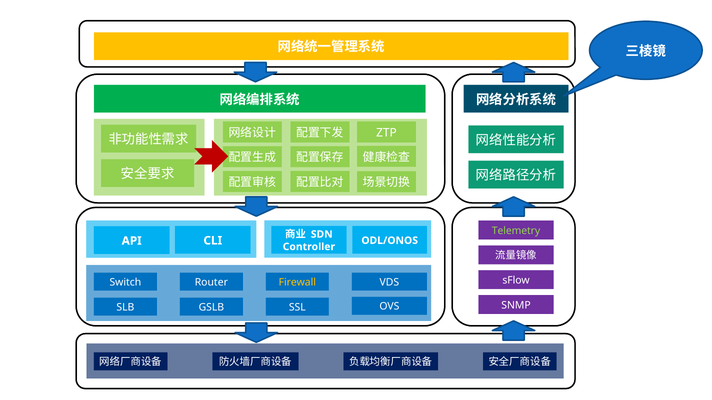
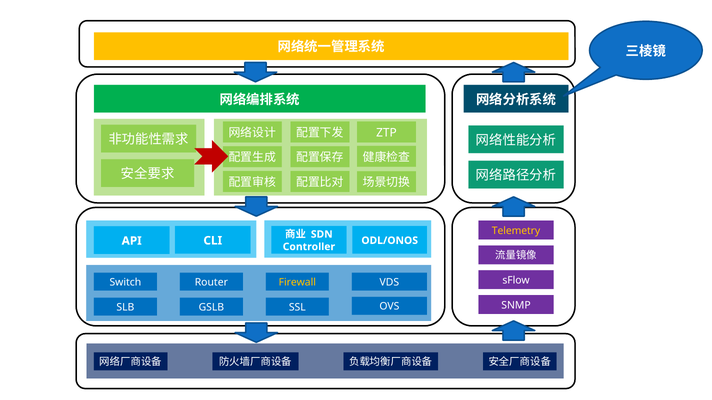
Telemetry colour: light green -> yellow
